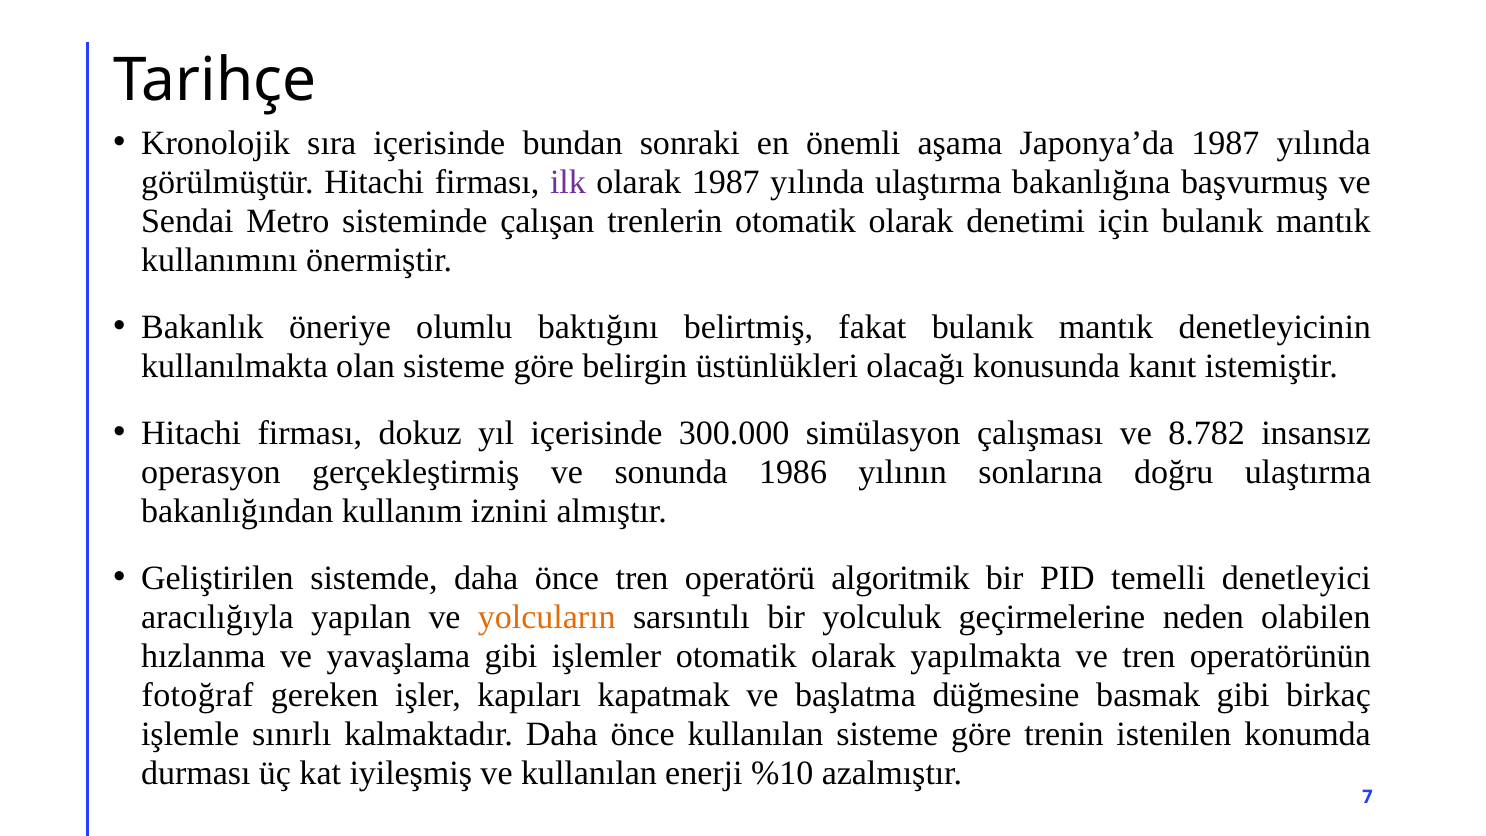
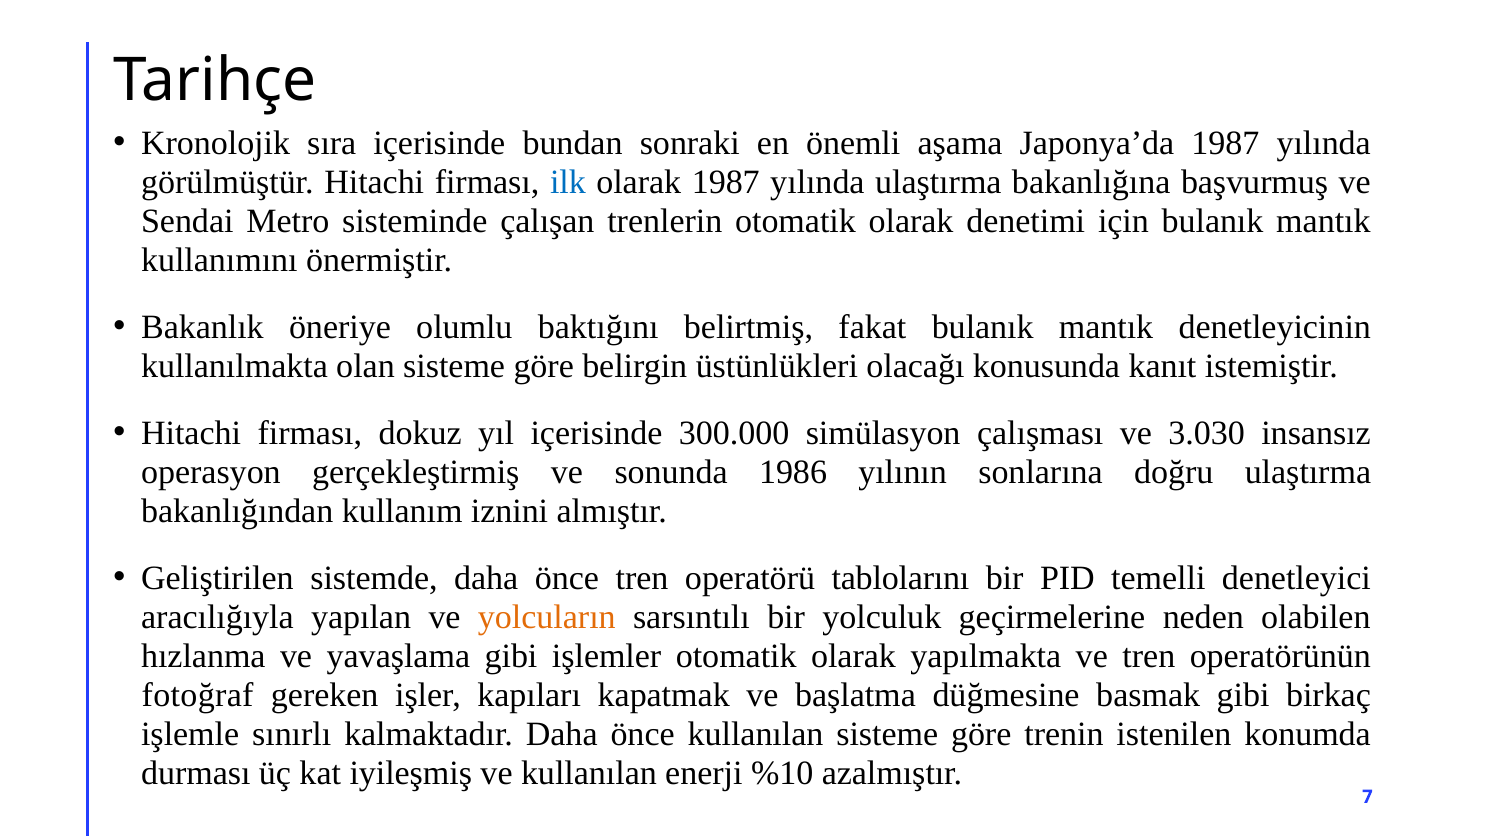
ilk colour: purple -> blue
8.782: 8.782 -> 3.030
algoritmik: algoritmik -> tablolarını
